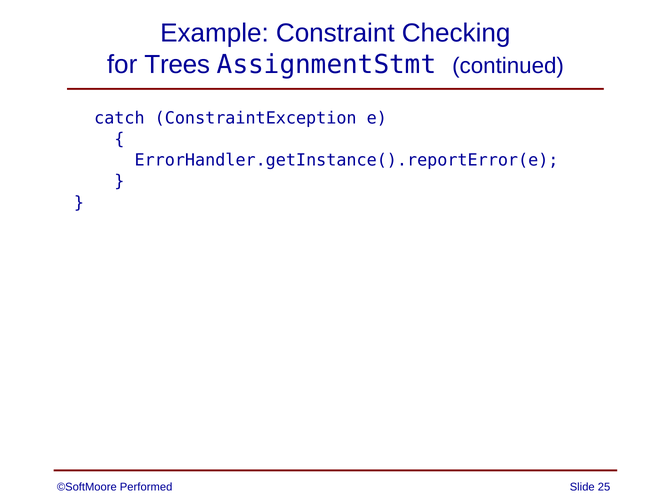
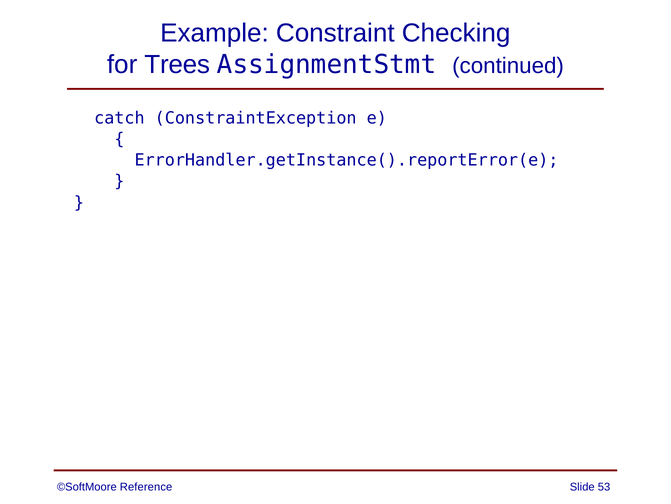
Performed: Performed -> Reference
25: 25 -> 53
